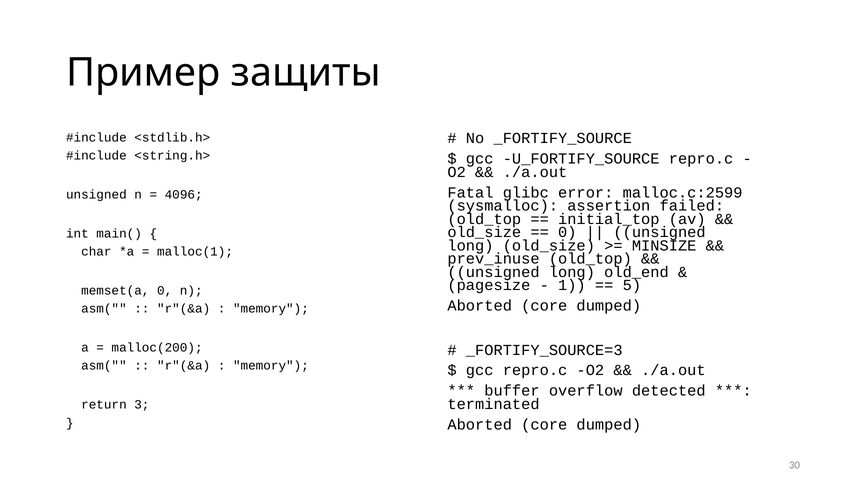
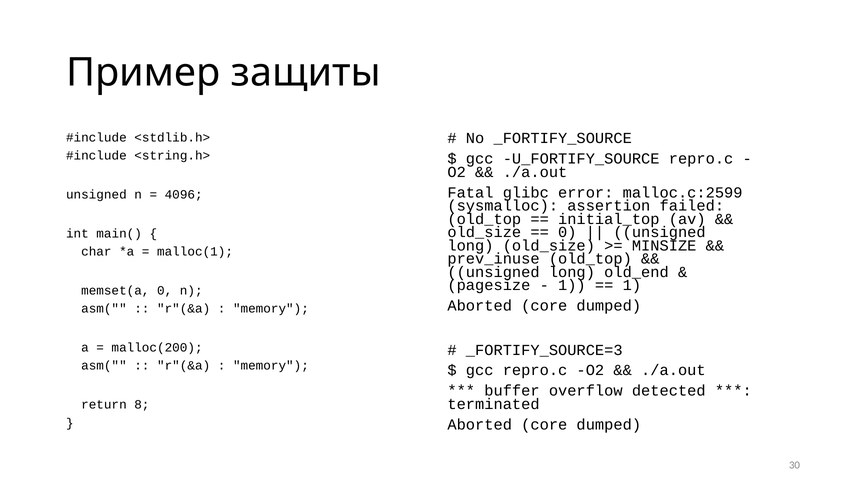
5 at (632, 285): 5 -> 1
3: 3 -> 8
